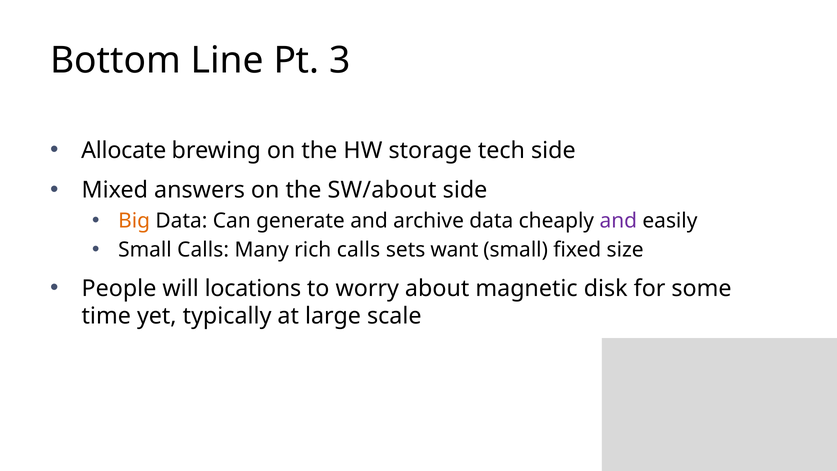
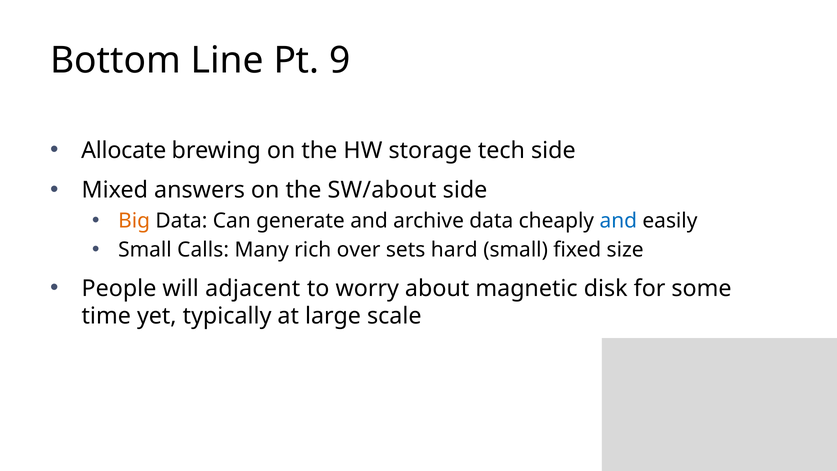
3: 3 -> 9
and at (618, 221) colour: purple -> blue
rich calls: calls -> over
want: want -> hard
locations: locations -> adjacent
